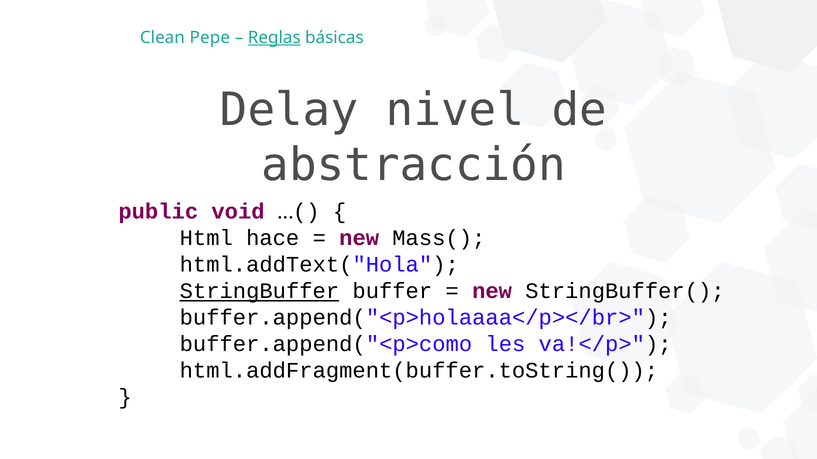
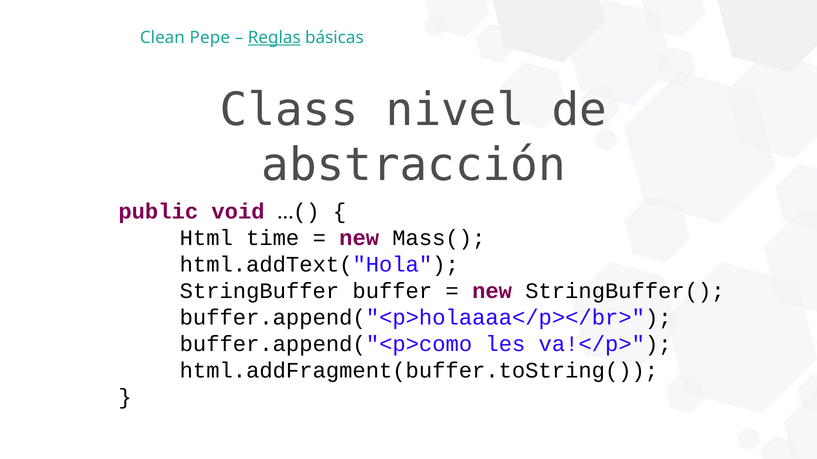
Delay: Delay -> Class
hace: hace -> time
StringBuffer underline: present -> none
